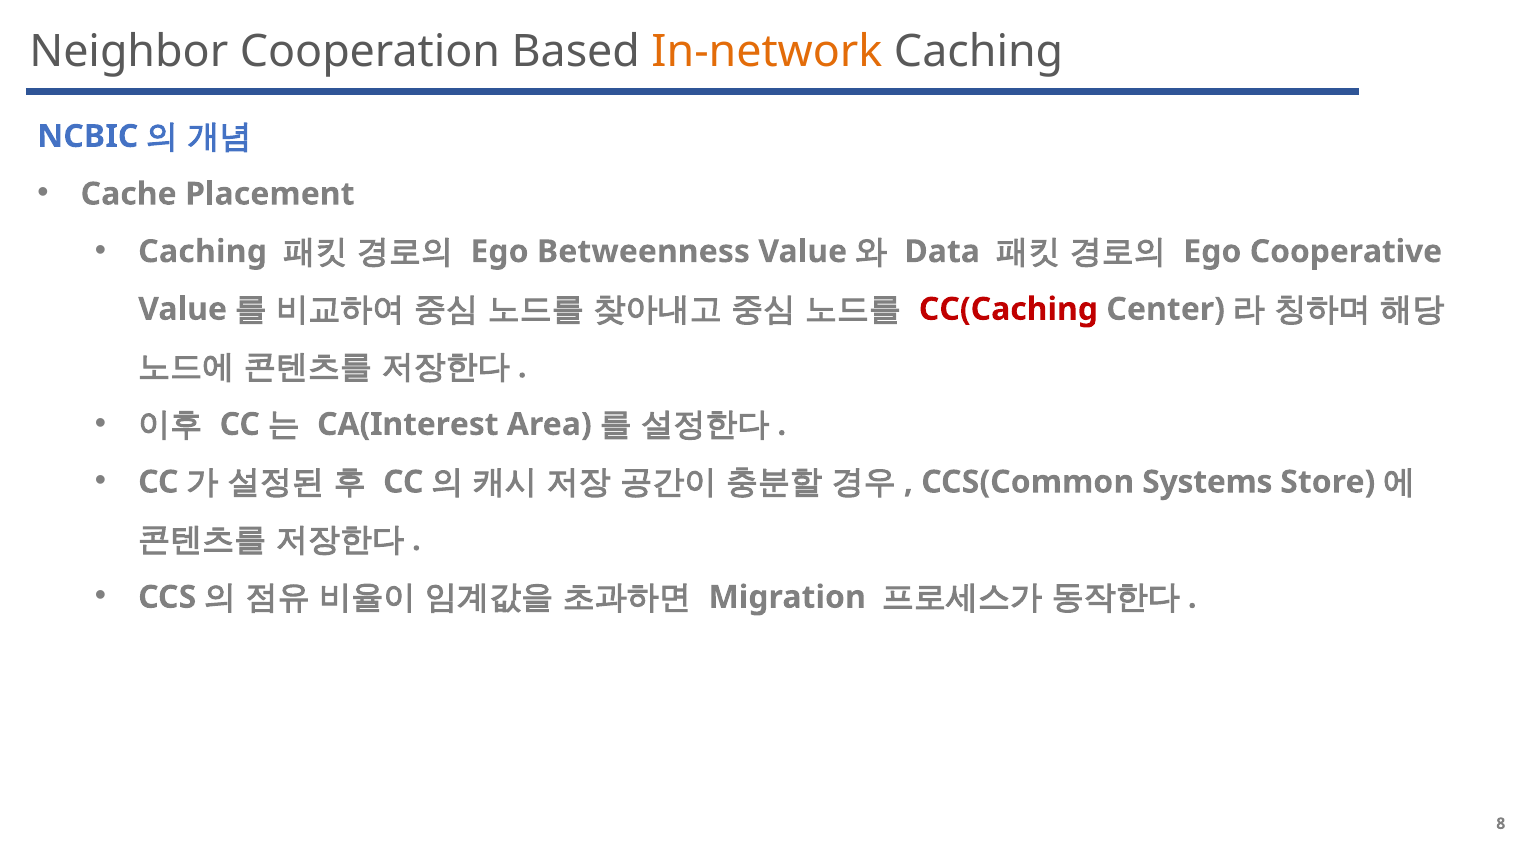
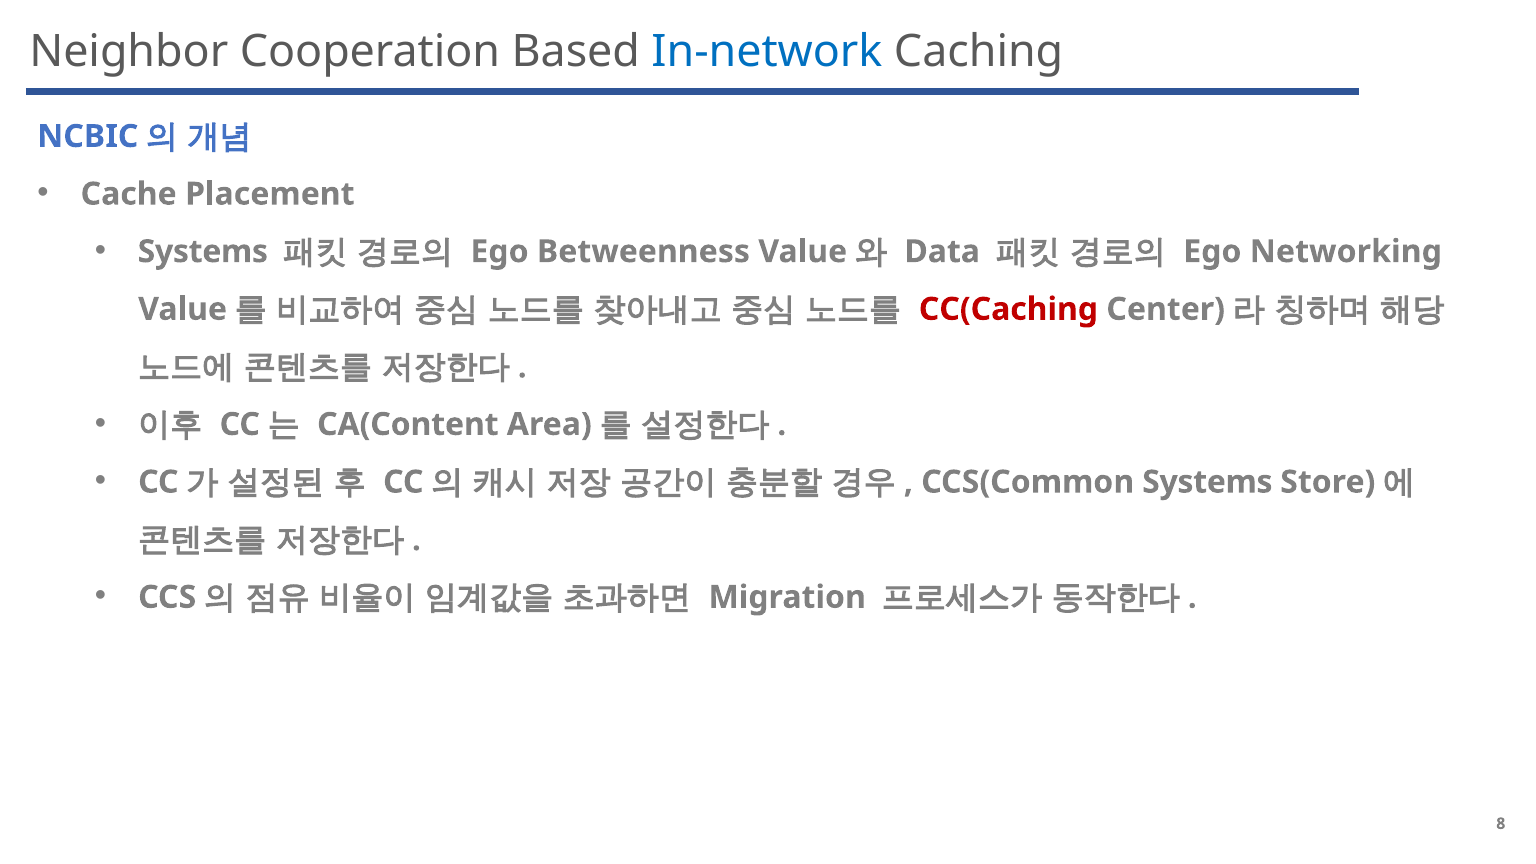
In-network colour: orange -> blue
Caching at (203, 252): Caching -> Systems
Cooperative: Cooperative -> Networking
CA(Interest: CA(Interest -> CA(Content
